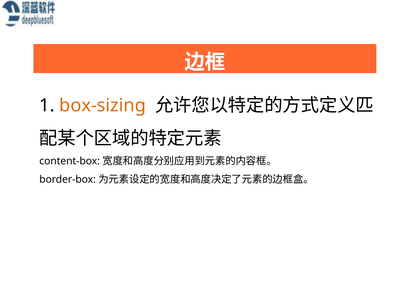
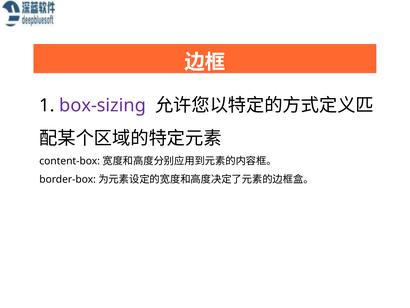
box-sizing colour: orange -> purple
